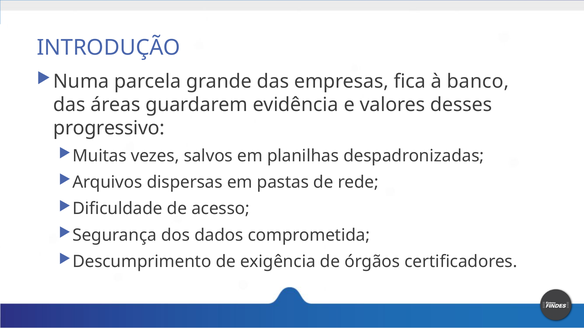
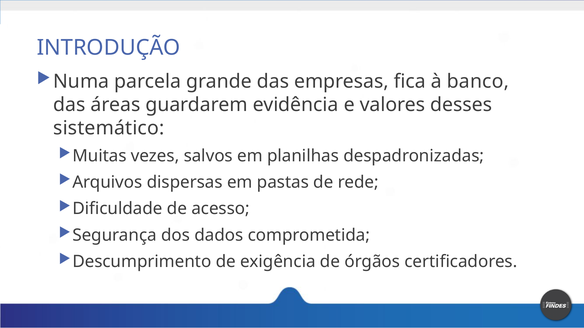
progressivo: progressivo -> sistemático
